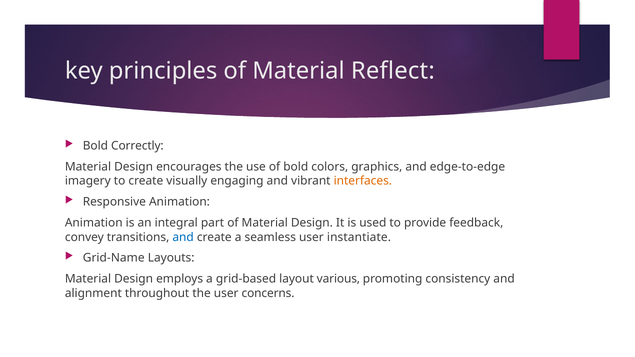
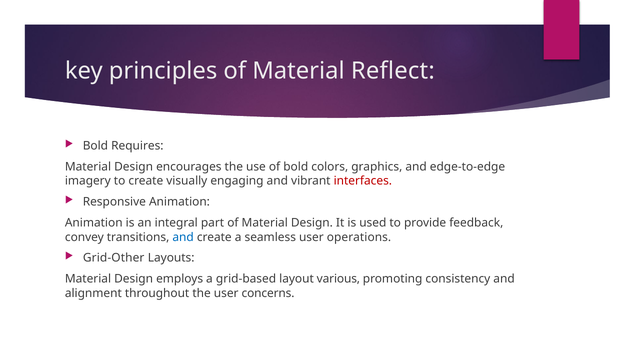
Correctly: Correctly -> Requires
interfaces colour: orange -> red
instantiate: instantiate -> operations
Grid-Name: Grid-Name -> Grid-Other
